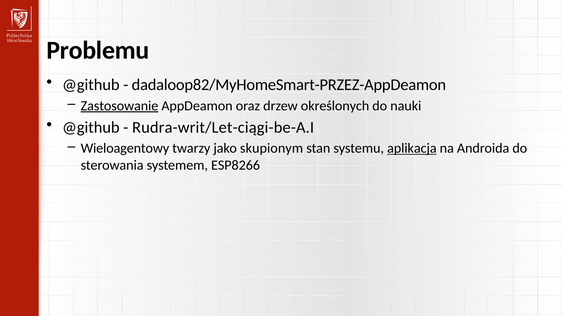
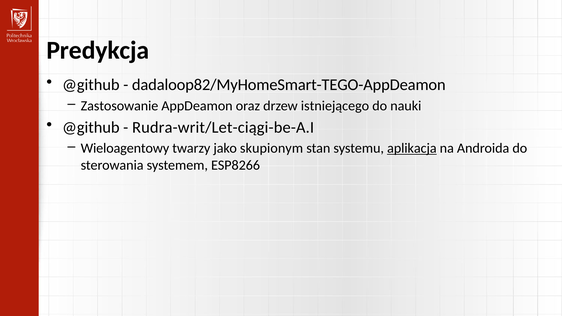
Problemu: Problemu -> Predykcja
dadaloop82/MyHomeSmart-PRZEZ-AppDeamon: dadaloop82/MyHomeSmart-PRZEZ-AppDeamon -> dadaloop82/MyHomeSmart-TEGO-AppDeamon
Zastosowanie underline: present -> none
określonych: określonych -> istniejącego
